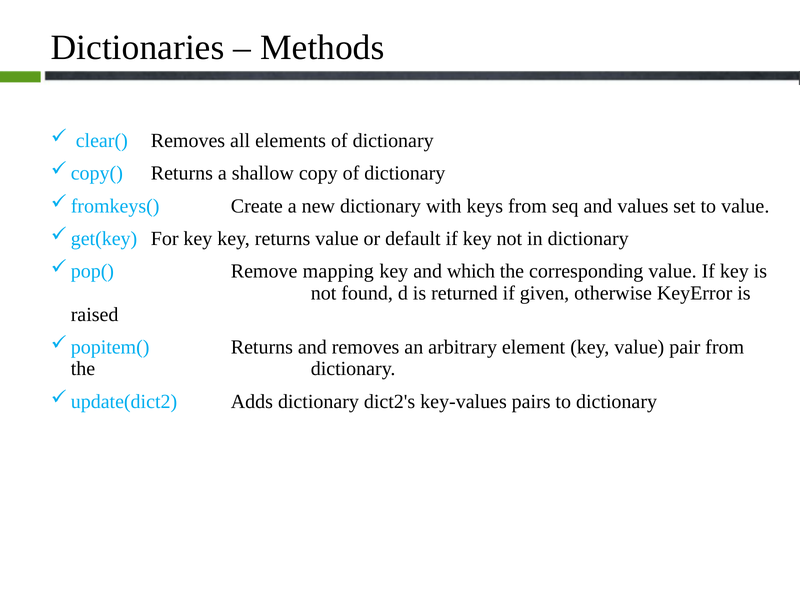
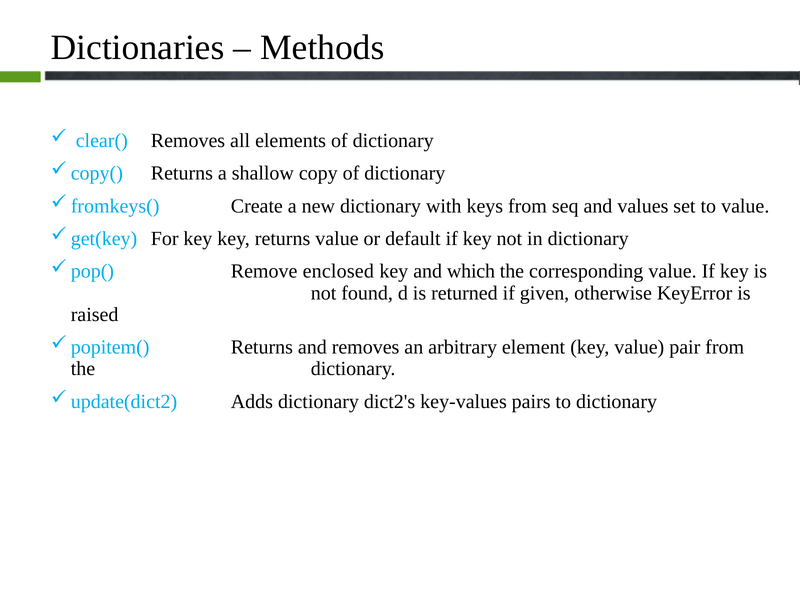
mapping: mapping -> enclosed
